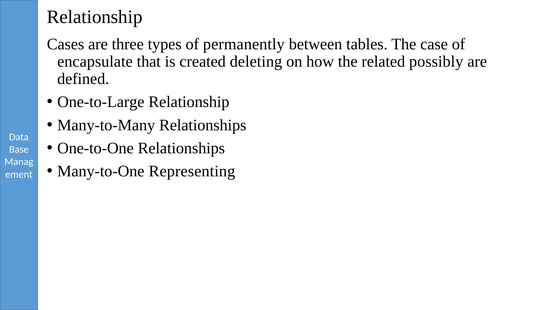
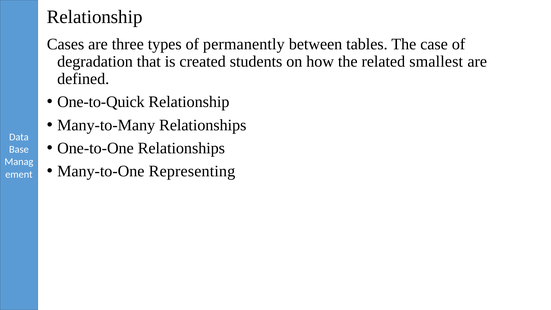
encapsulate: encapsulate -> degradation
deleting: deleting -> students
possibly: possibly -> smallest
One-to-Large: One-to-Large -> One-to-Quick
